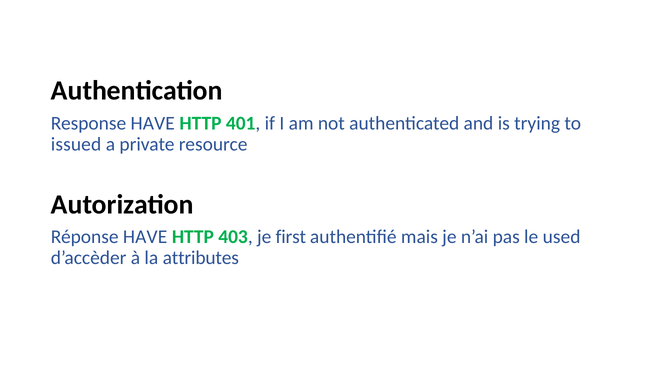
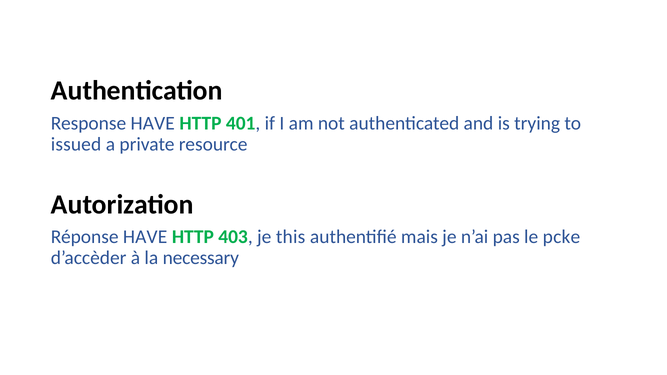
first: first -> this
used: used -> pcke
attributes: attributes -> necessary
